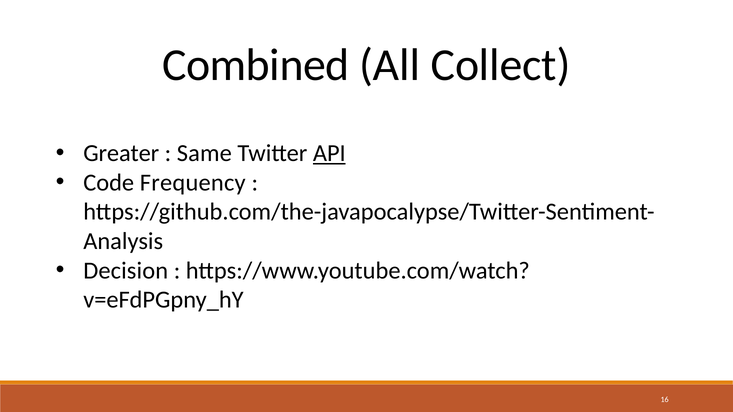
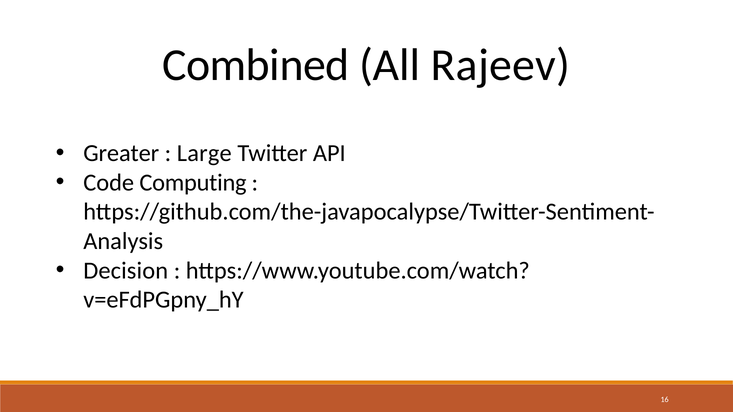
Collect: Collect -> Rajeev
Same: Same -> Large
API underline: present -> none
Frequency: Frequency -> Computing
